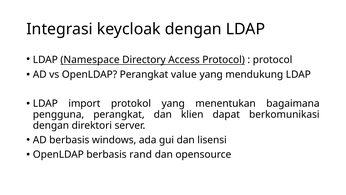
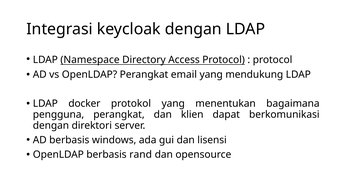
value: value -> email
import: import -> docker
